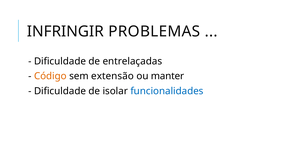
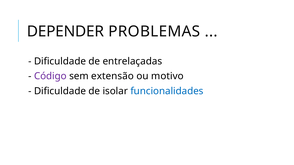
INFRINGIR: INFRINGIR -> DEPENDER
Código colour: orange -> purple
manter: manter -> motivo
